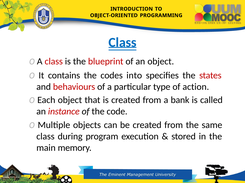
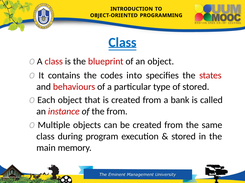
of action: action -> stored
the code: code -> from
